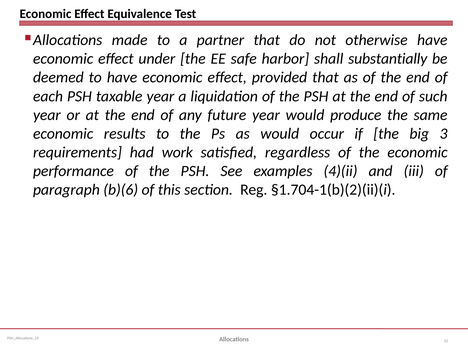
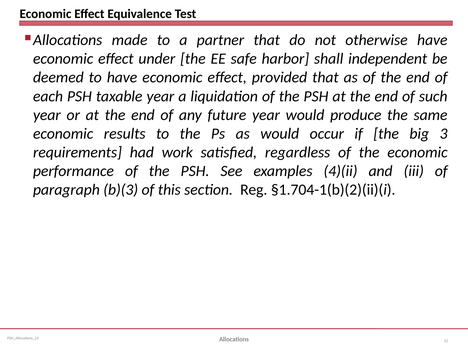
substantially: substantially -> independent
b)(6: b)(6 -> b)(3
